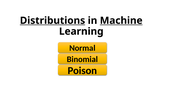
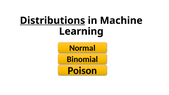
Machine underline: present -> none
